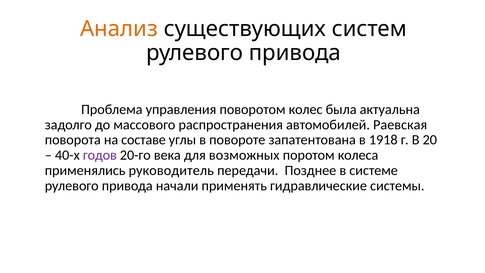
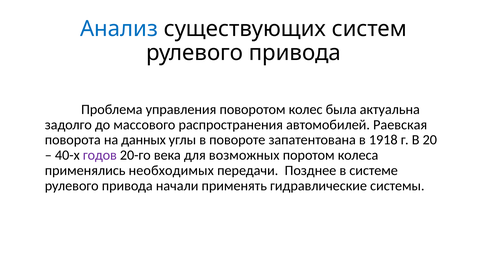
Анализ colour: orange -> blue
составе: составе -> данных
руководитель: руководитель -> необходимых
